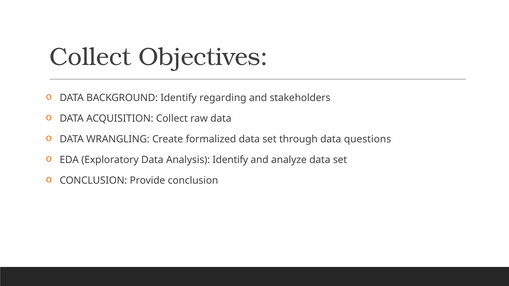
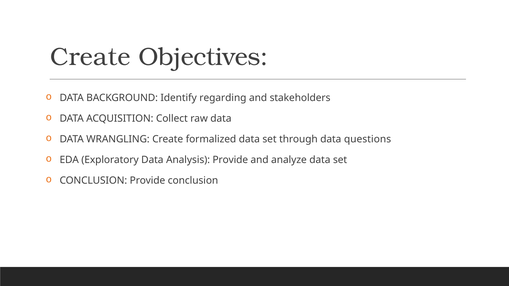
Collect at (90, 57): Collect -> Create
Analysis Identify: Identify -> Provide
